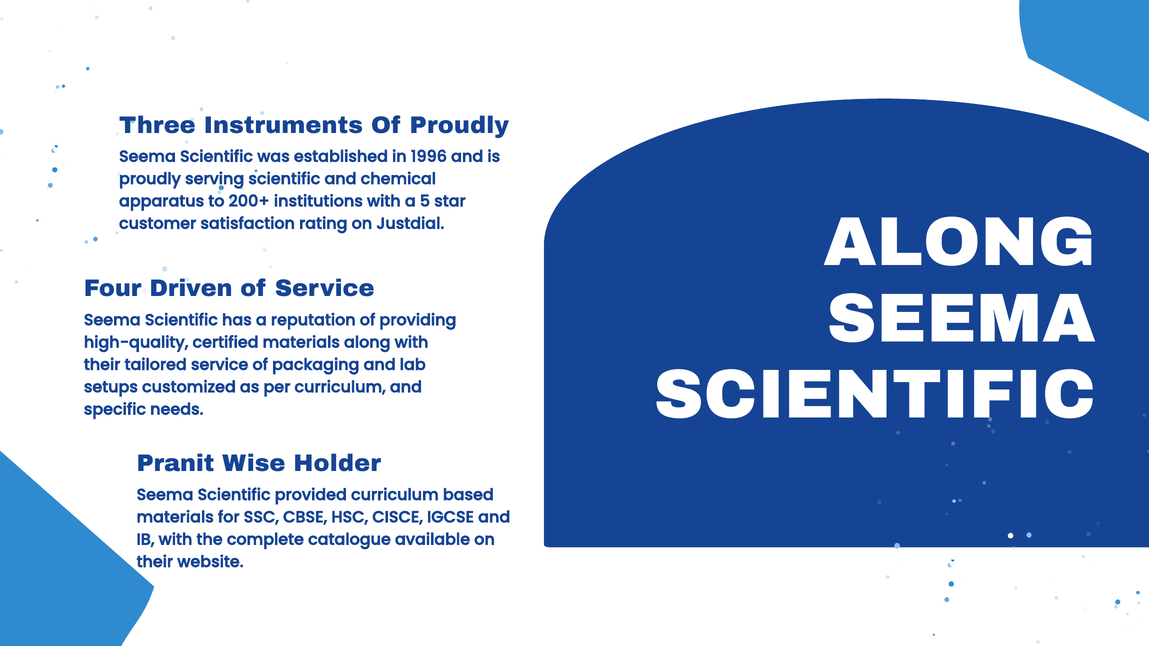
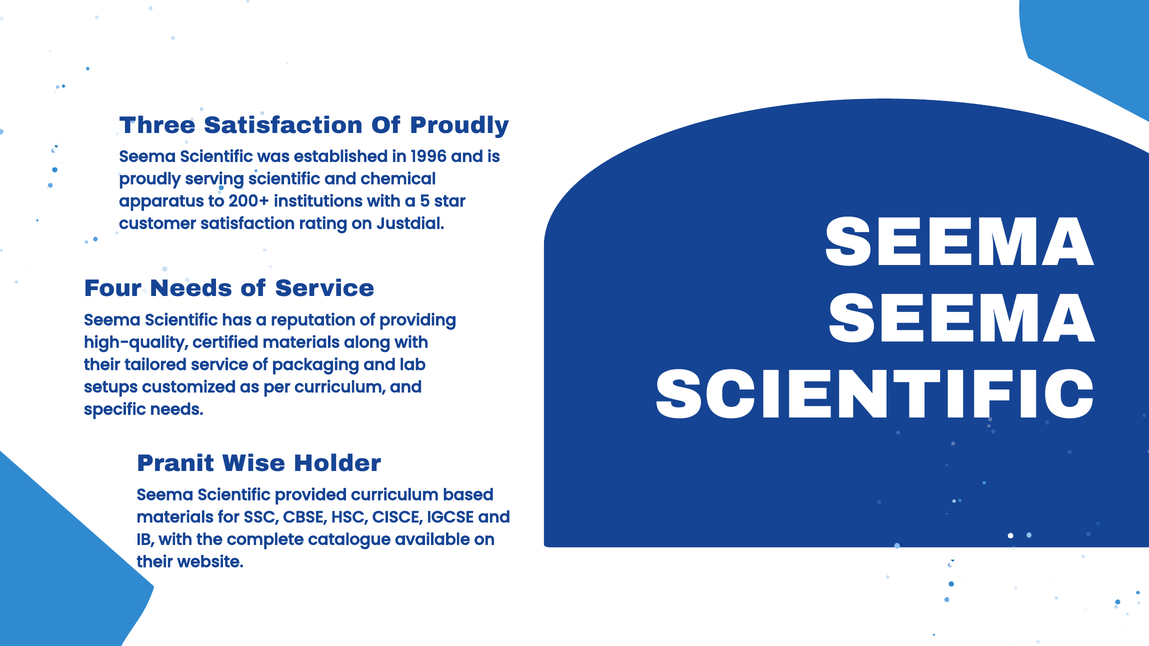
Three Instruments: Instruments -> Satisfaction
ALONG at (960, 243): ALONG -> SEEMA
Four Driven: Driven -> Needs
